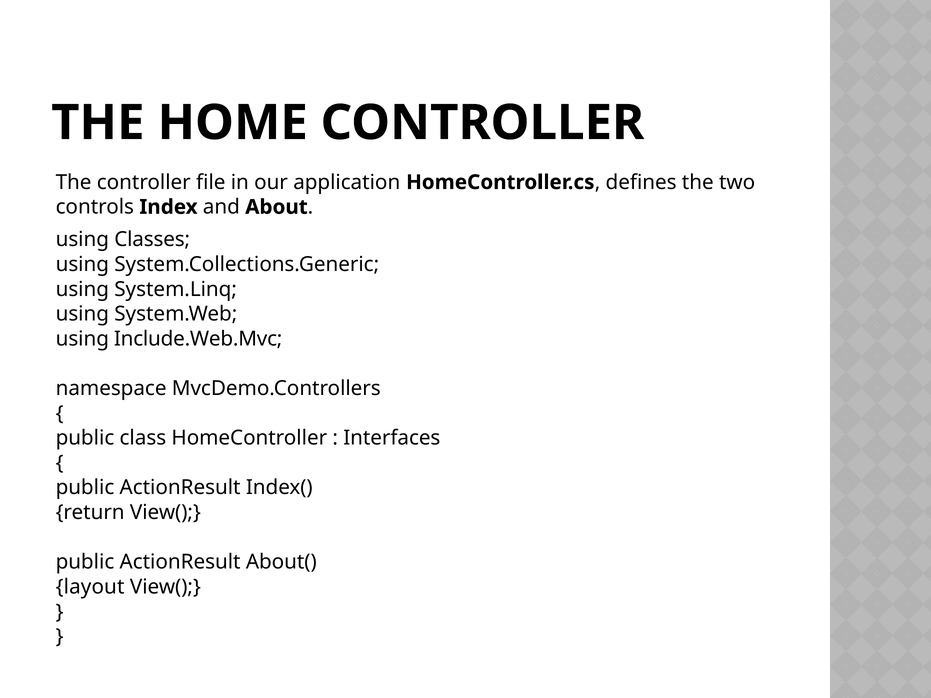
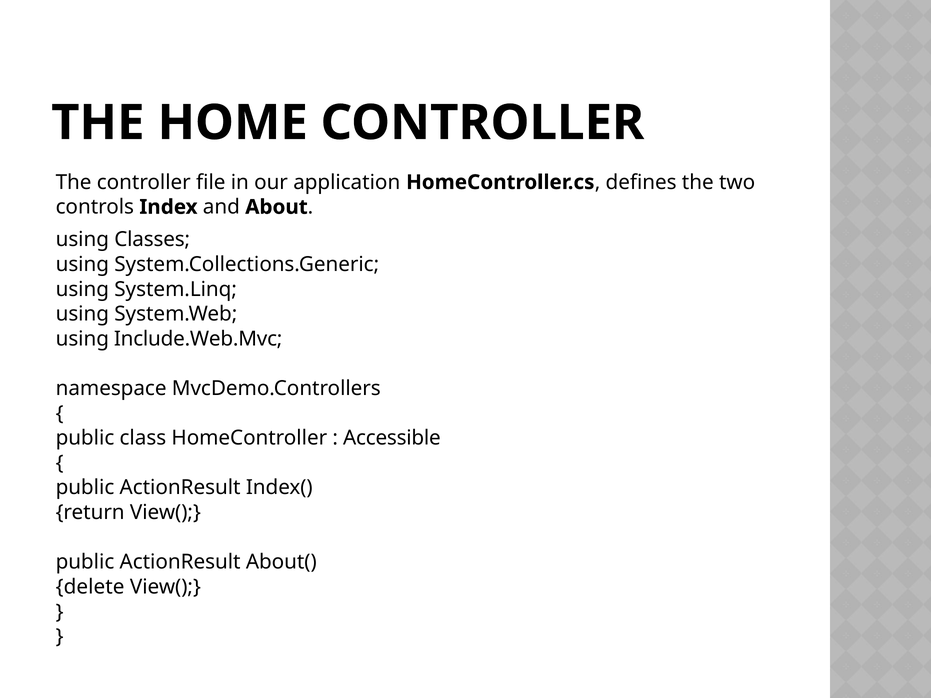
Interfaces: Interfaces -> Accessible
layout: layout -> delete
